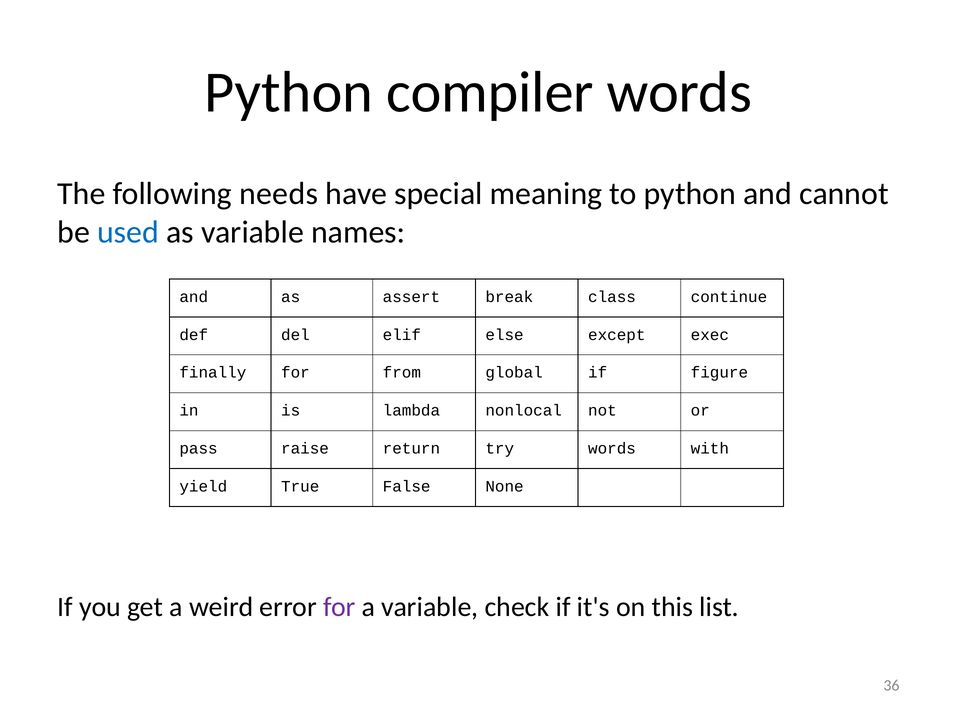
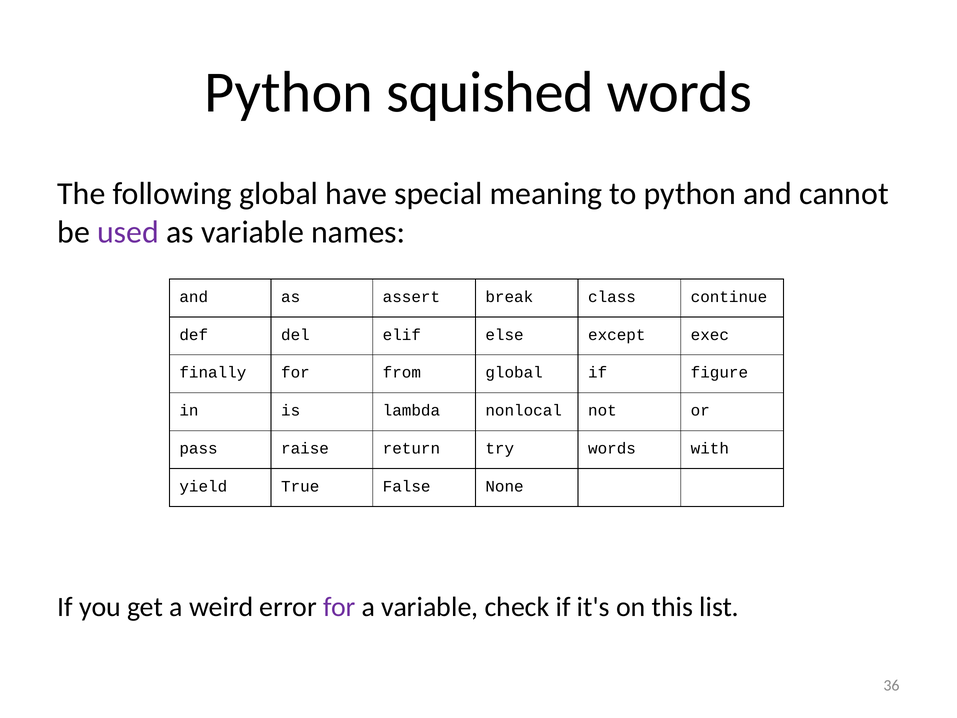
compiler: compiler -> squished
following needs: needs -> global
used colour: blue -> purple
